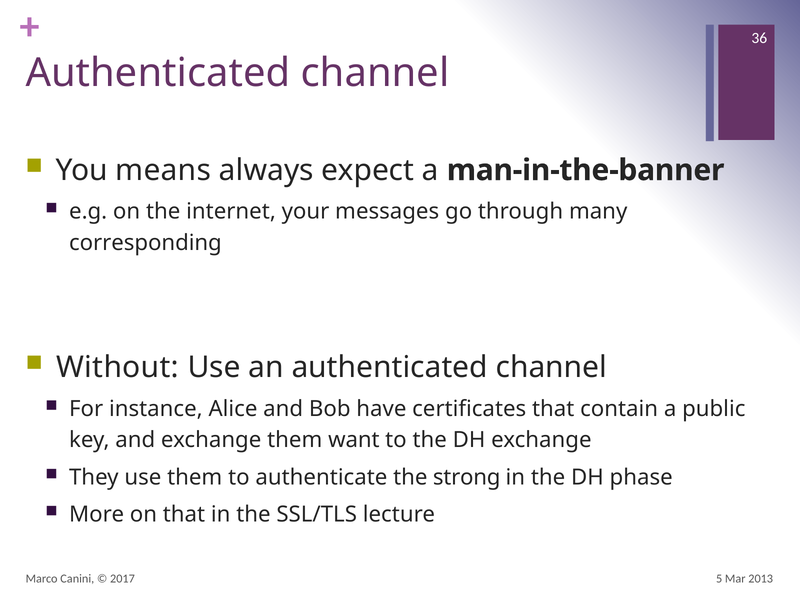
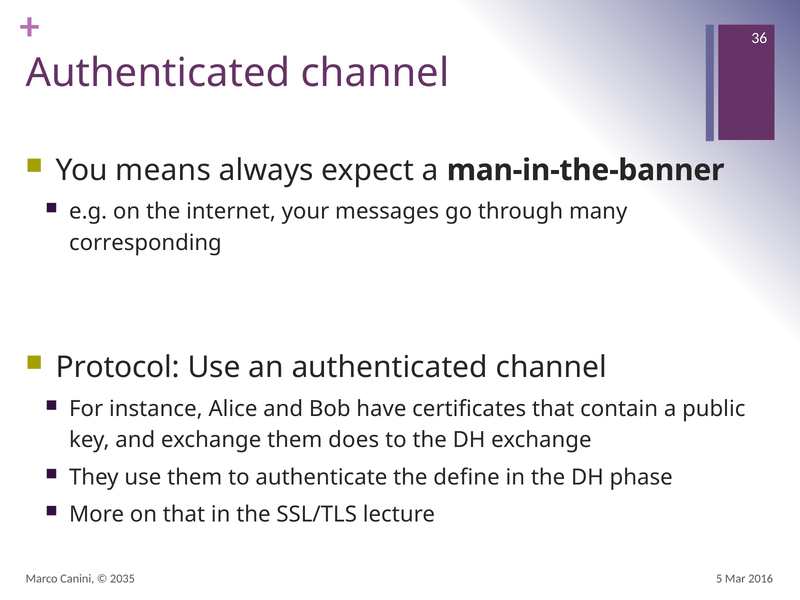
Without: Without -> Protocol
want: want -> does
strong: strong -> define
2017: 2017 -> 2035
2013: 2013 -> 2016
